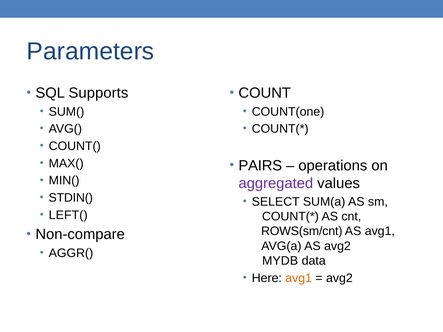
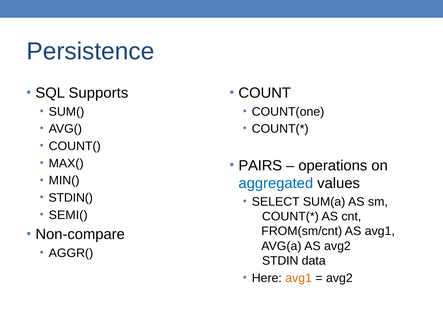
Parameters: Parameters -> Persistence
aggregated colour: purple -> blue
LEFT(: LEFT( -> SEMI(
ROWS(sm/cnt: ROWS(sm/cnt -> FROM(sm/cnt
MYDB: MYDB -> STDIN
